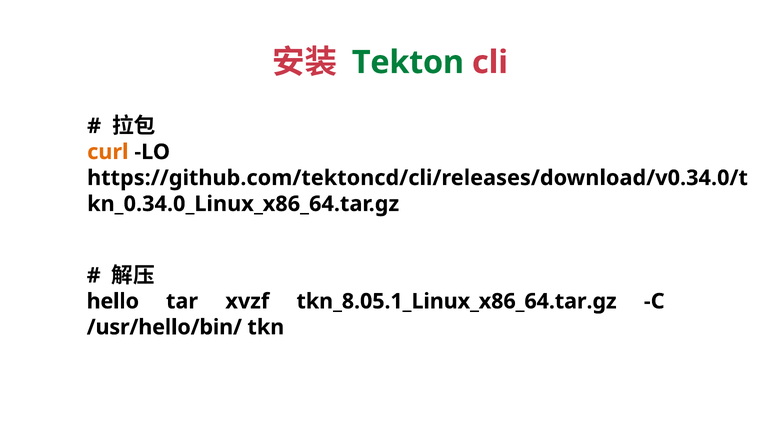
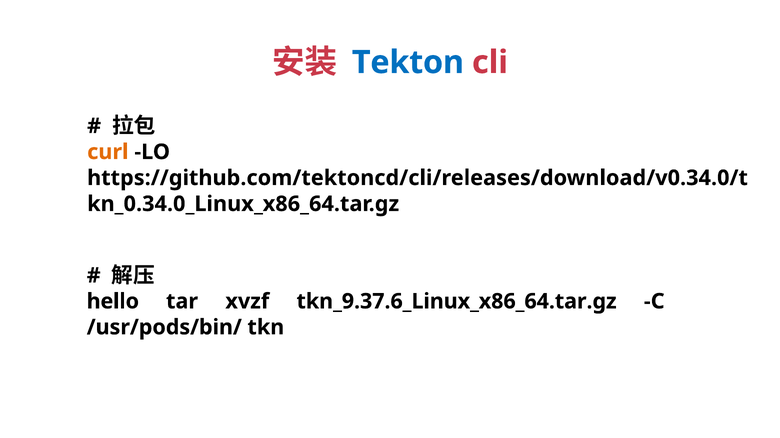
Tekton colour: green -> blue
tkn_8.05.1_Linux_x86_64.tar.gz: tkn_8.05.1_Linux_x86_64.tar.gz -> tkn_9.37.6_Linux_x86_64.tar.gz
/usr/hello/bin/: /usr/hello/bin/ -> /usr/pods/bin/
